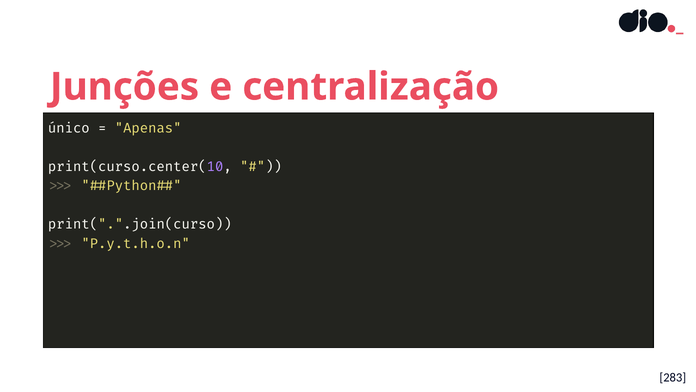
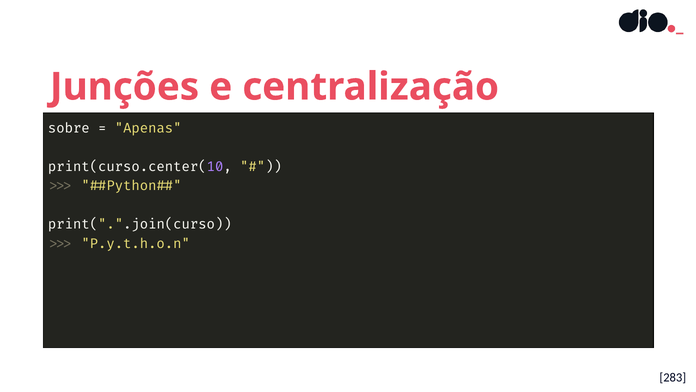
único: único -> sobre
